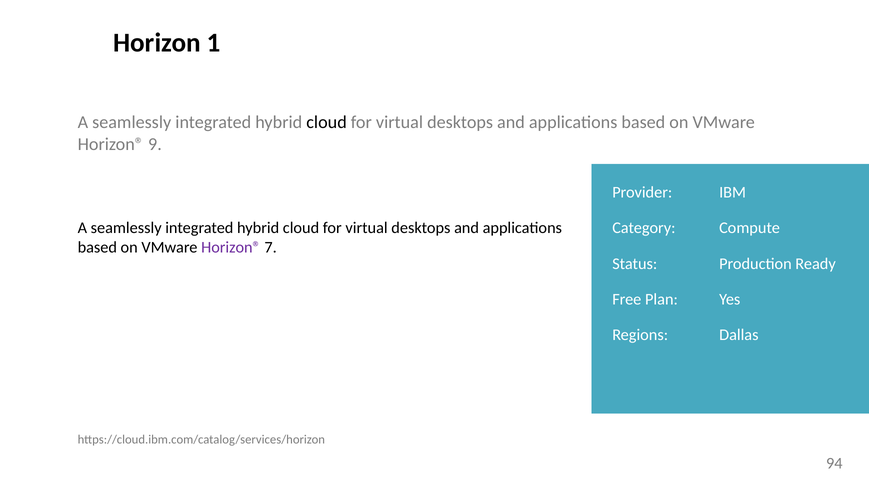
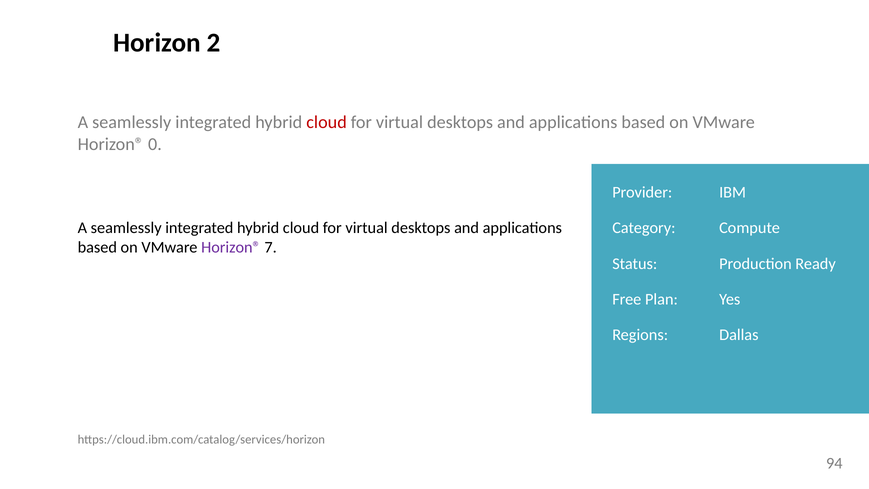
1: 1 -> 2
cloud at (327, 122) colour: black -> red
9: 9 -> 0
